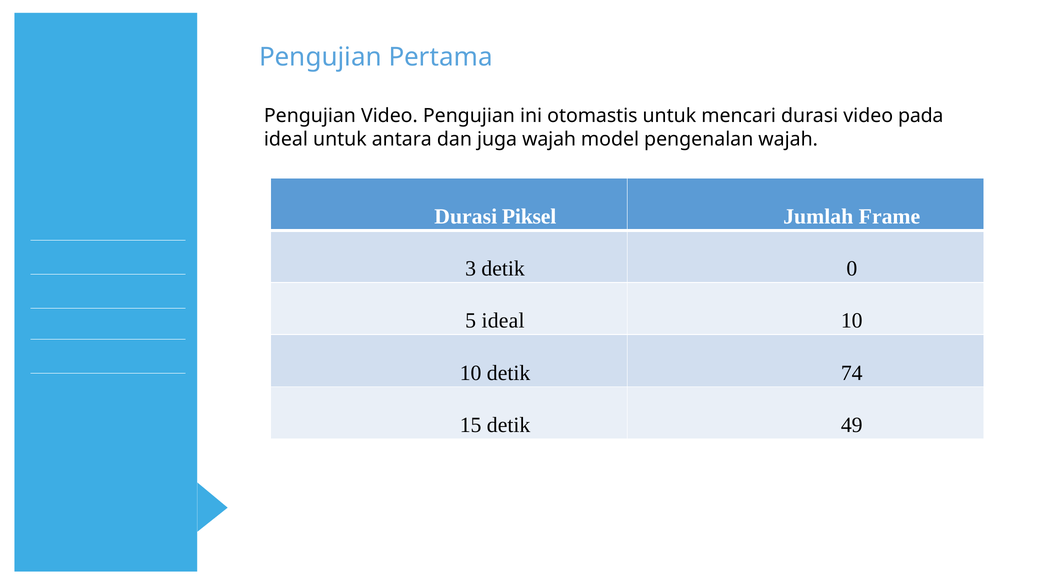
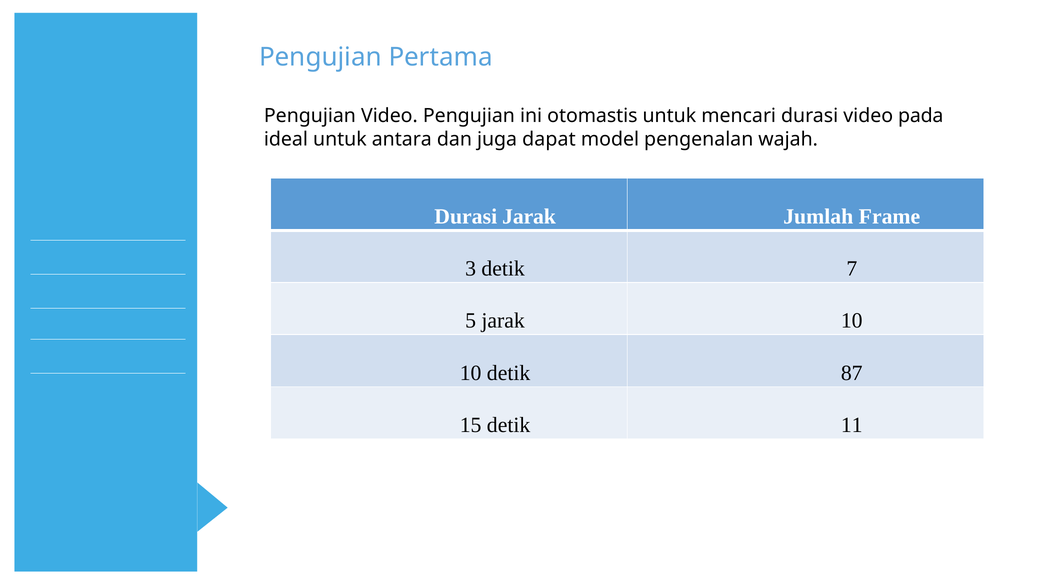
juga wajah: wajah -> dapat
Durasi Piksel: Piksel -> Jarak
0: 0 -> 7
5 ideal: ideal -> jarak
74: 74 -> 87
49: 49 -> 11
